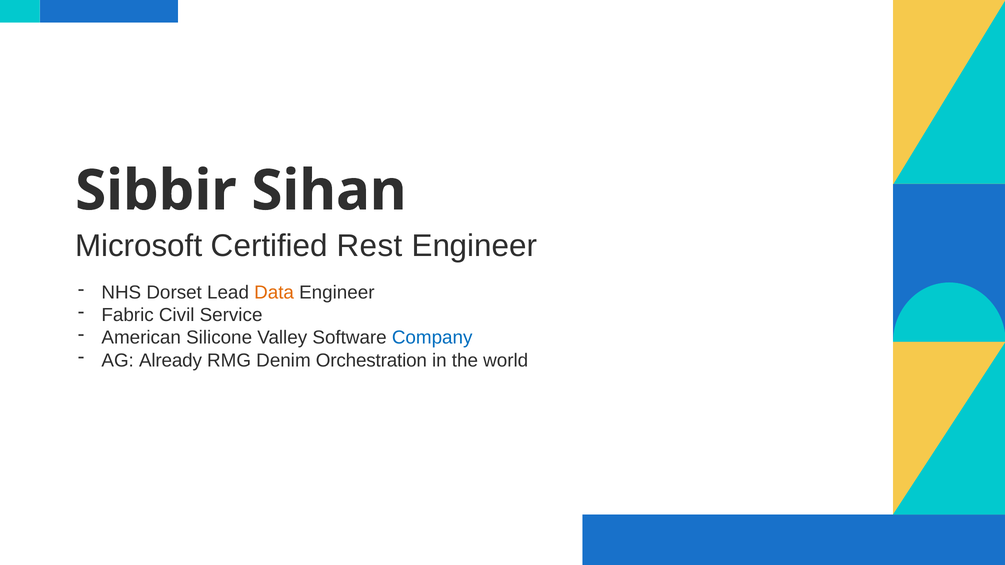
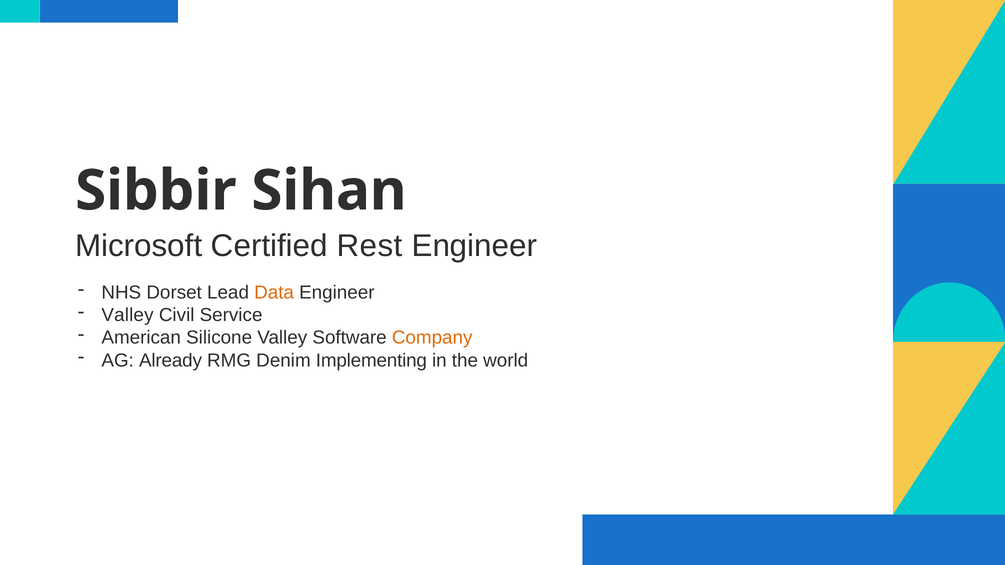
Fabric at (128, 315): Fabric -> Valley
Company colour: blue -> orange
Orchestration: Orchestration -> Implementing
